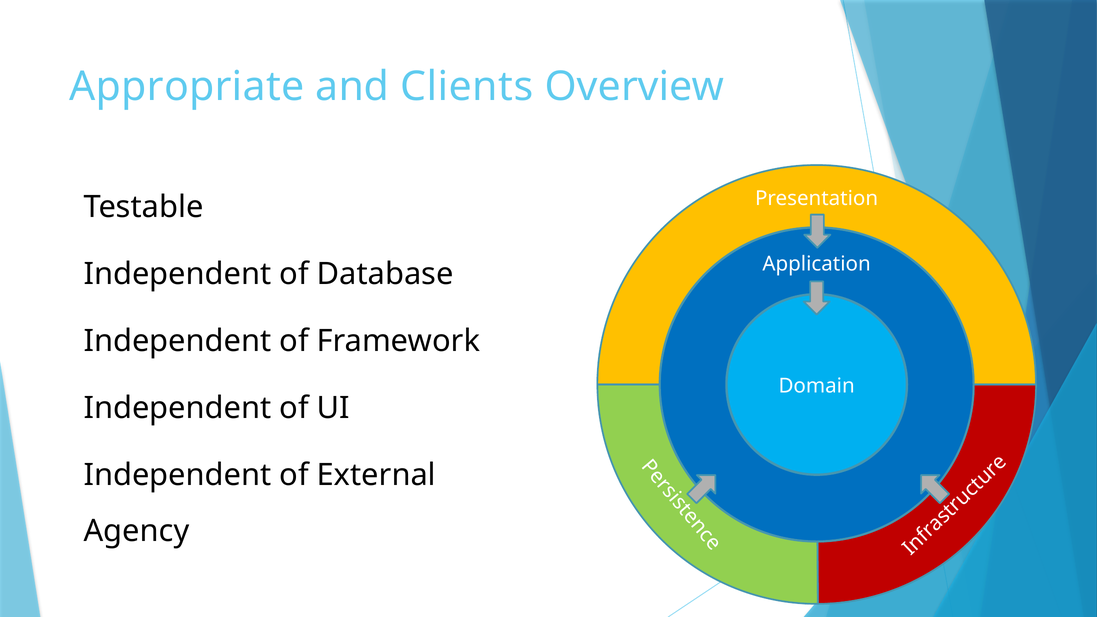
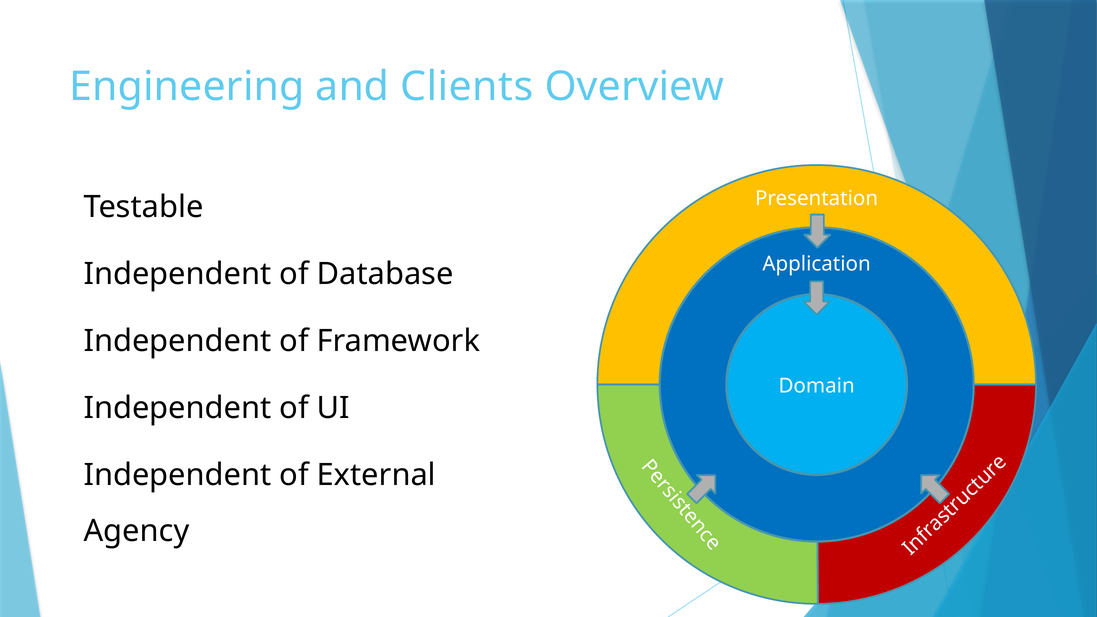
Appropriate: Appropriate -> Engineering
